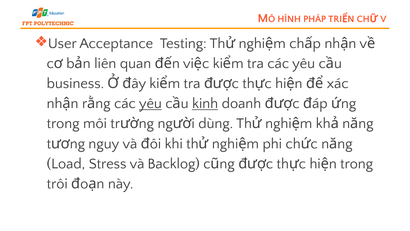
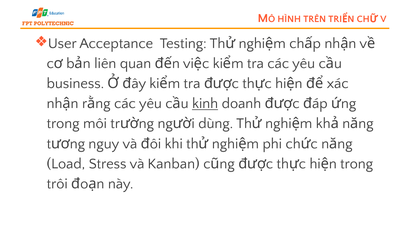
PHÁP: PHÁP -> TRÊN
yêu at (150, 103) underline: present -> none
Backlog: Backlog -> Kanban
